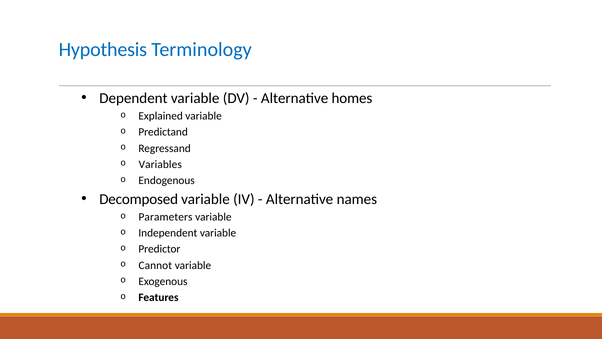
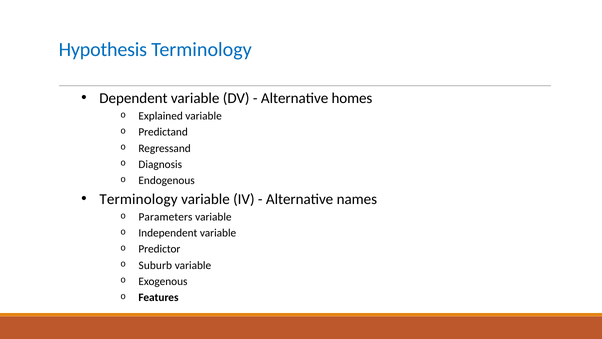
Variables: Variables -> Diagnosis
Decomposed at (139, 199): Decomposed -> Terminology
Cannot: Cannot -> Suburb
